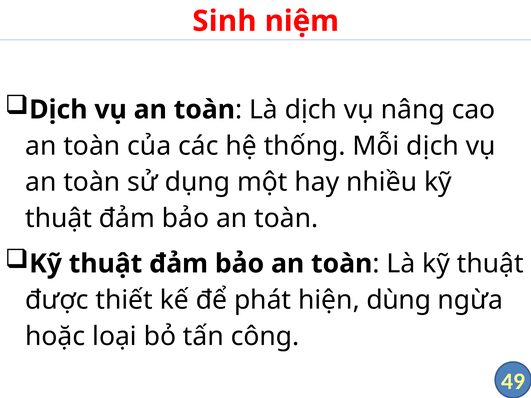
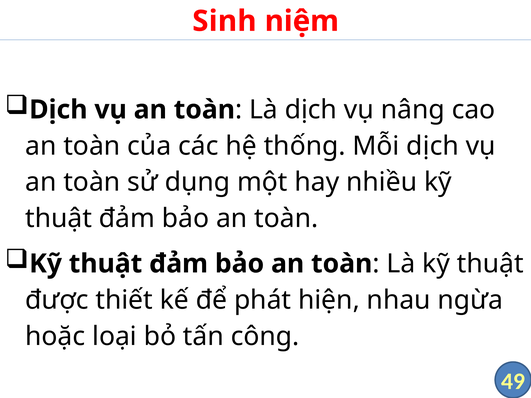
dùng: dùng -> nhau
